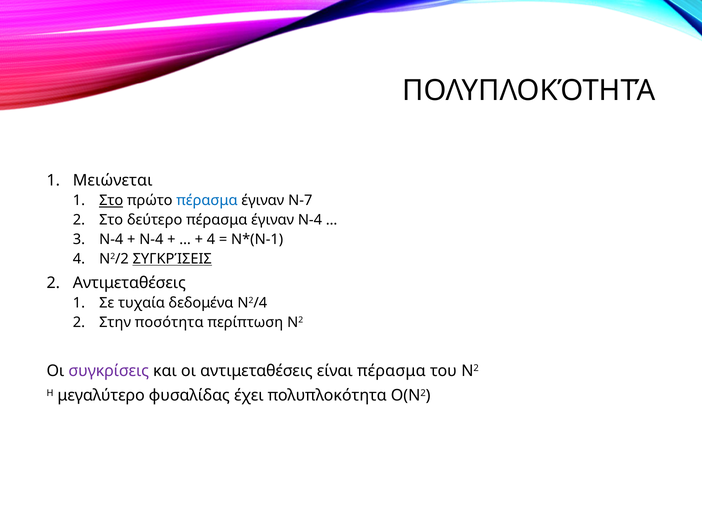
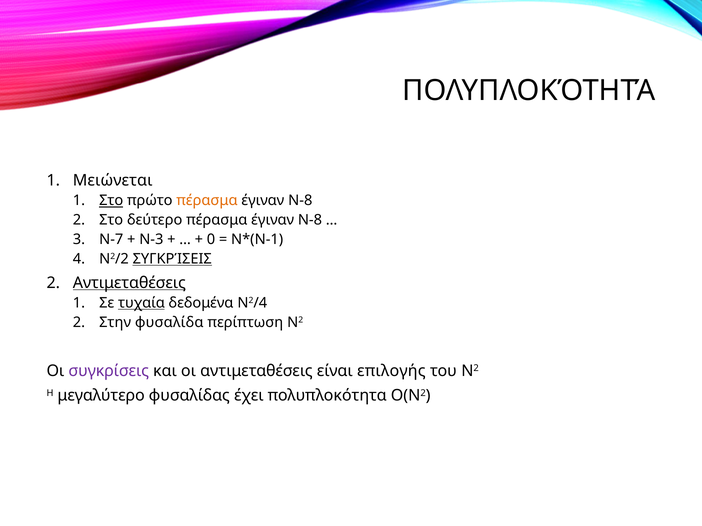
πέρασμα at (207, 201) colour: blue -> orange
N-7: N-7 -> N-8
Ν-4: Ν-4 -> Ν-8
N-4 at (111, 240): N-4 -> N-7
N-4 at (151, 240): N-4 -> N-3
4 at (211, 240): 4 -> 0
Αντιμεταθέσεις at (129, 283) underline: none -> present
τυχαία underline: none -> present
ποσότητα: ποσότητα -> φυσαλίδα
είναι πέρασμα: πέρασμα -> επιλογής
